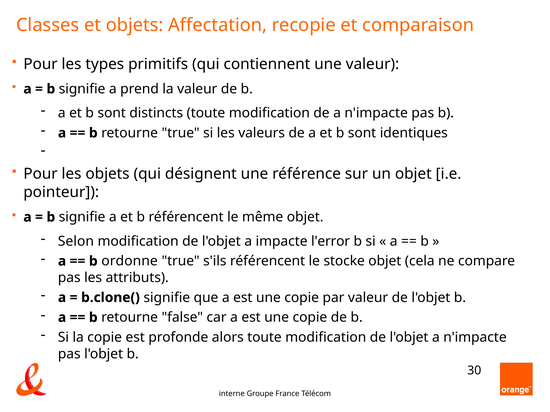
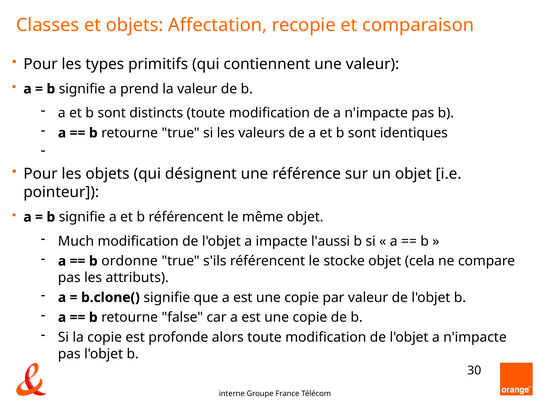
Selon: Selon -> Much
l'error: l'error -> l'aussi
